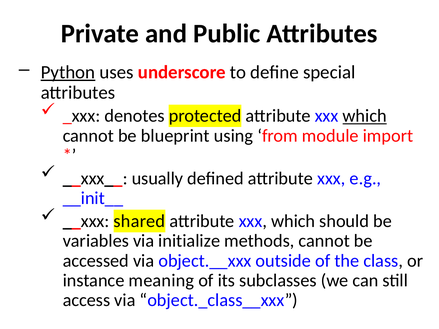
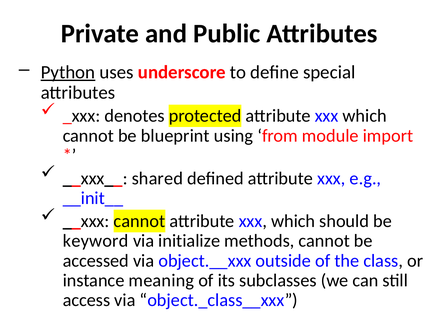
which at (365, 116) underline: present -> none
usually: usually -> shared
__xxx shared: shared -> cannot
variables: variables -> keyword
